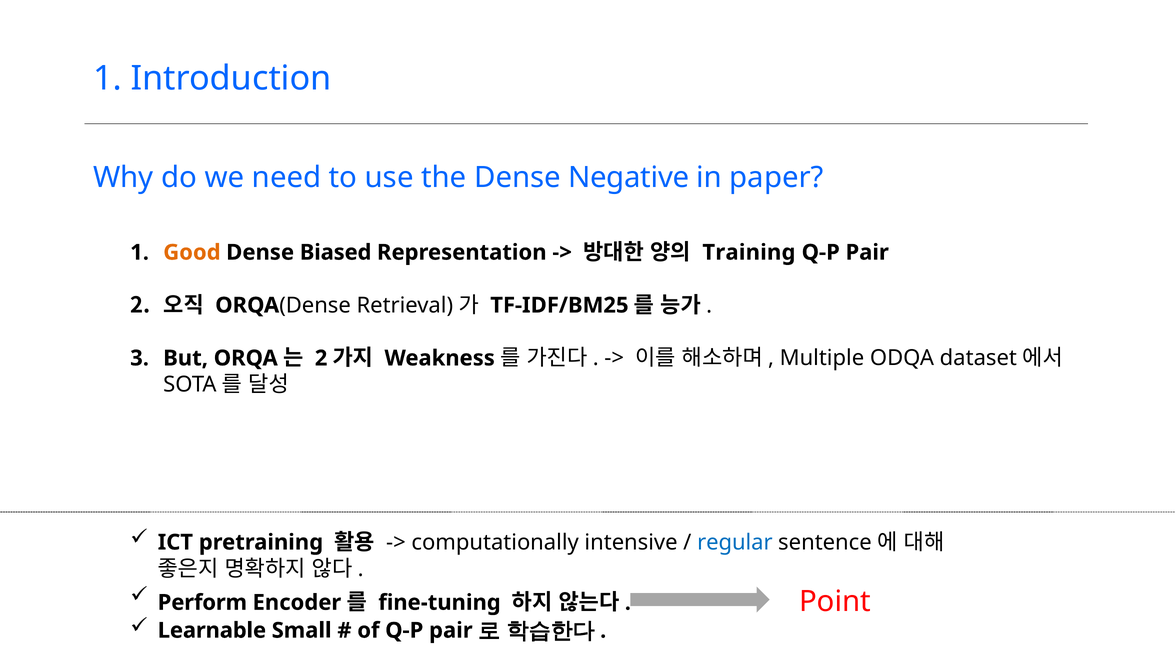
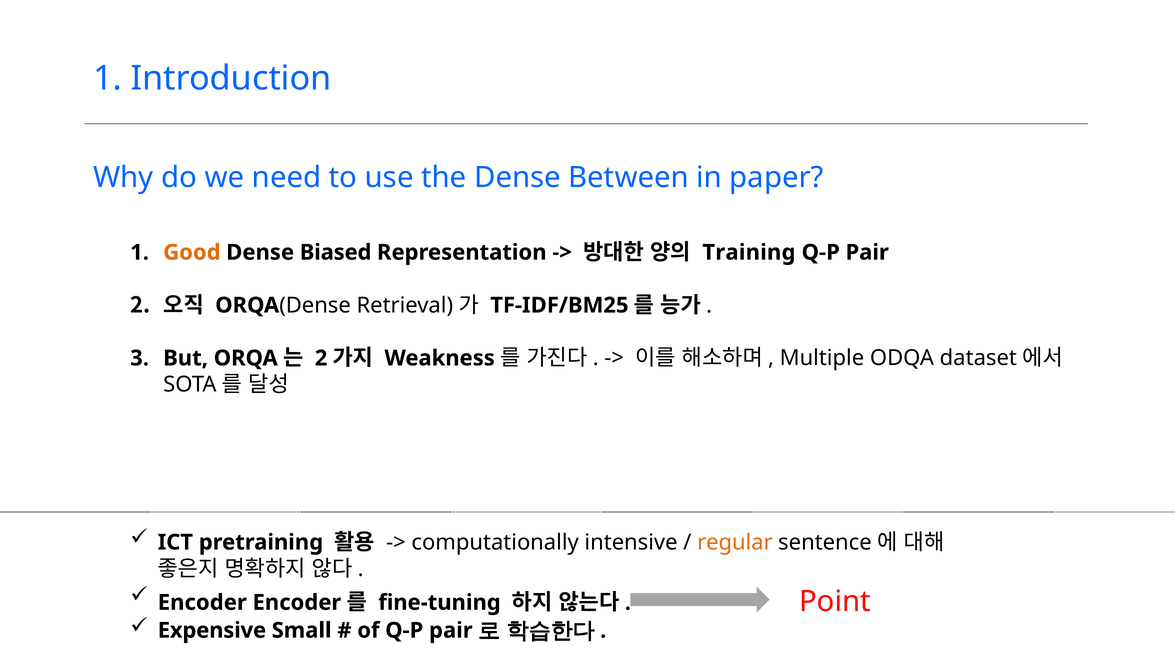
Negative: Negative -> Between
regular colour: blue -> orange
Perform at (202, 602): Perform -> Encoder
Learnable: Learnable -> Expensive
